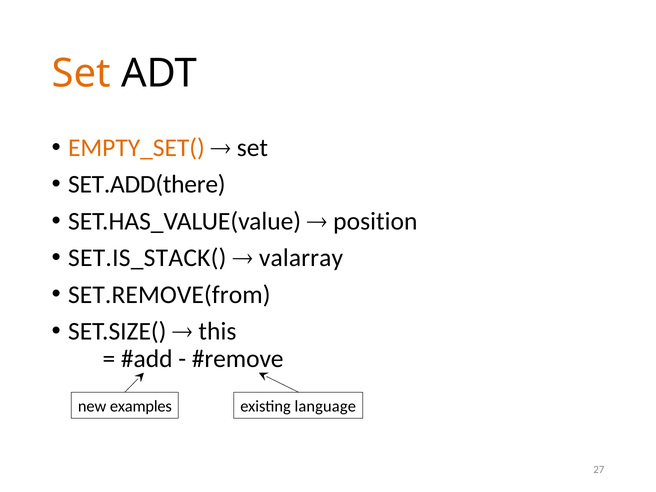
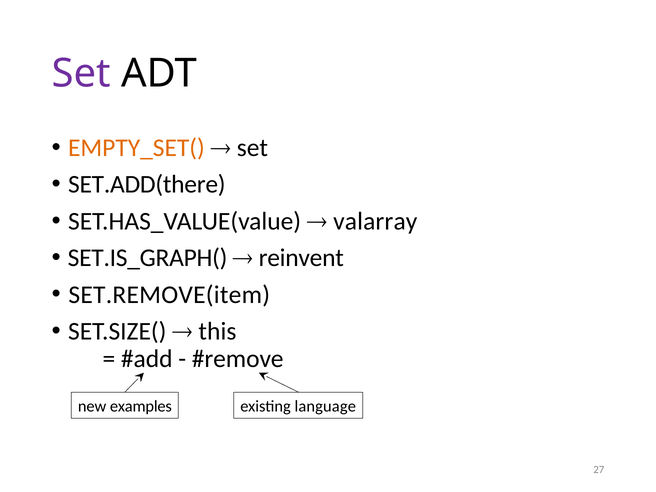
Set at (81, 73) colour: orange -> purple
position: position -> valarray
SET.IS_STACK(: SET.IS_STACK( -> SET.IS_GRAPH(
valarray: valarray -> reinvent
SET.REMOVE(from: SET.REMOVE(from -> SET.REMOVE(item
